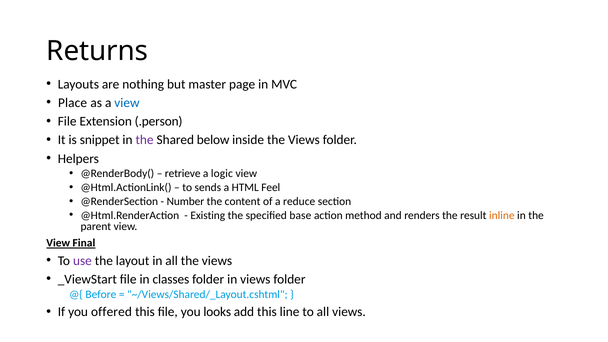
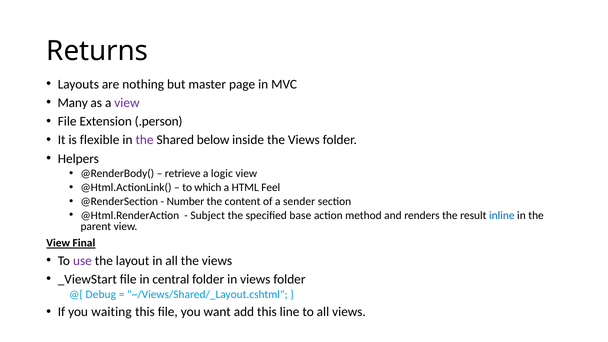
Place: Place -> Many
view at (127, 103) colour: blue -> purple
snippet: snippet -> flexible
sends: sends -> which
reduce: reduce -> sender
Existing: Existing -> Subject
inline colour: orange -> blue
classes: classes -> central
Before: Before -> Debug
offered: offered -> waiting
looks: looks -> want
